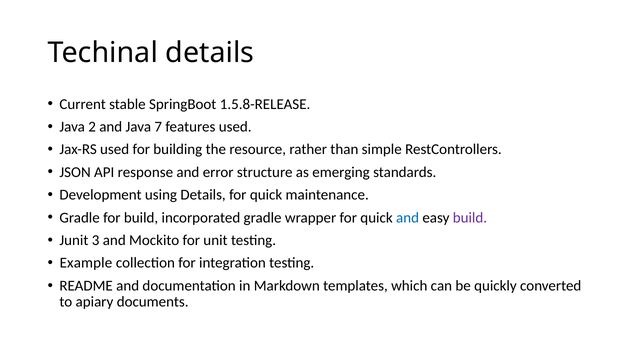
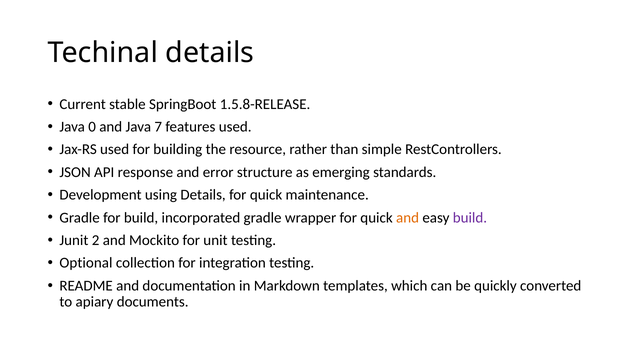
2: 2 -> 0
and at (408, 218) colour: blue -> orange
3: 3 -> 2
Example: Example -> Optional
